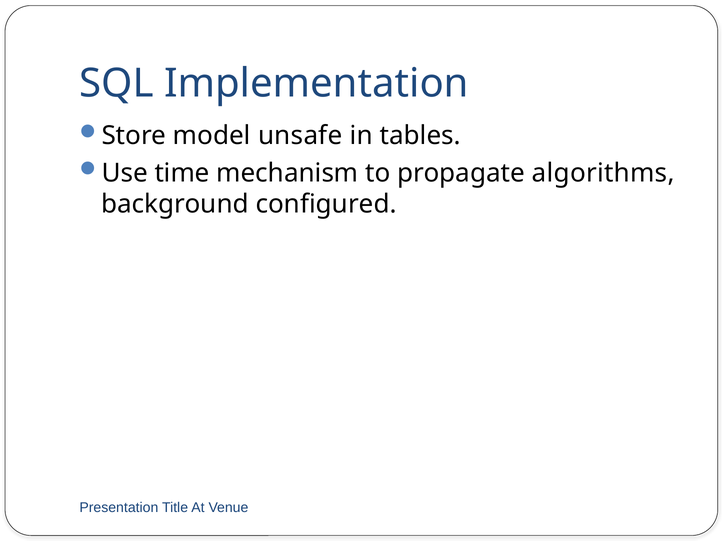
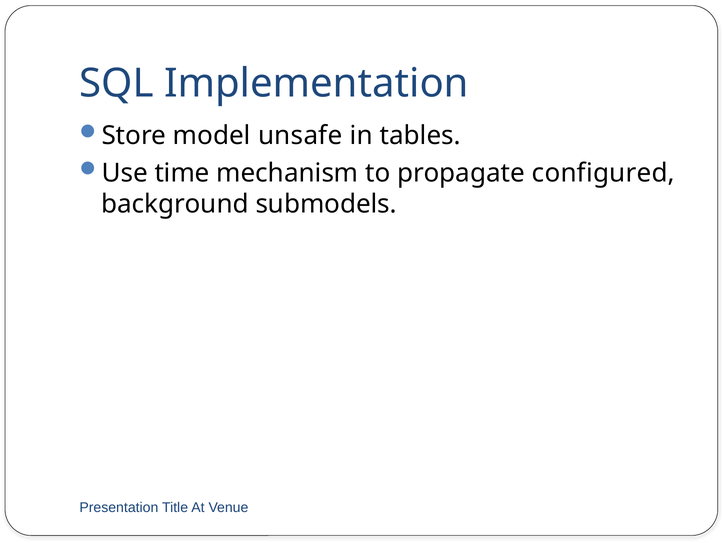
algorithms: algorithms -> configured
configured: configured -> submodels
